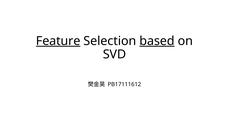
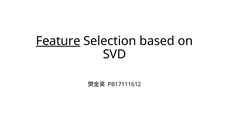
based underline: present -> none
